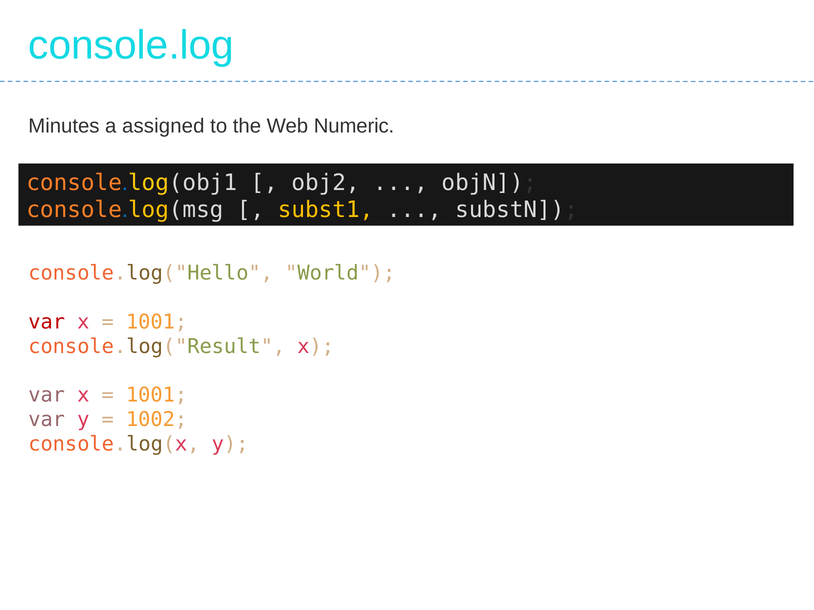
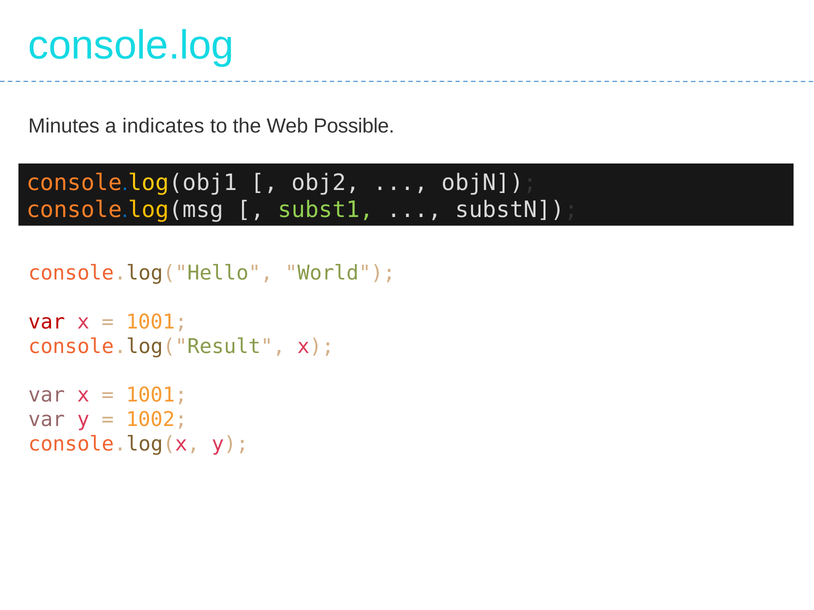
assigned: assigned -> indicates
Numeric: Numeric -> Possible
subst1 colour: yellow -> light green
